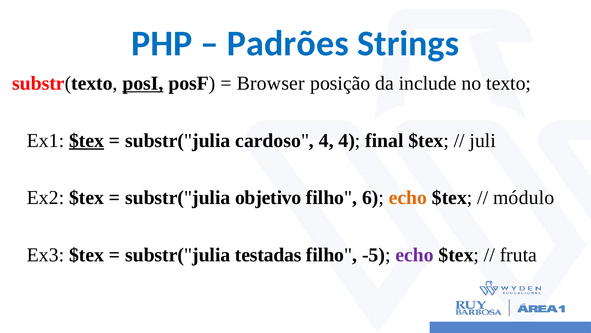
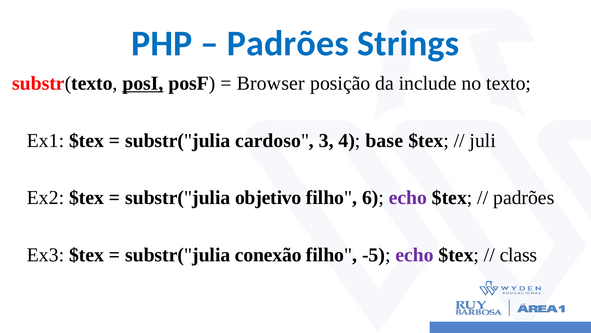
$tex at (87, 140) underline: present -> none
cardoso 4: 4 -> 3
final: final -> base
echo at (408, 197) colour: orange -> purple
módulo at (524, 197): módulo -> padrões
testadas: testadas -> conexão
fruta: fruta -> class
